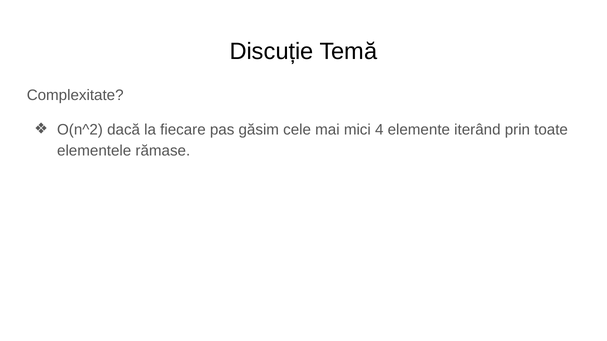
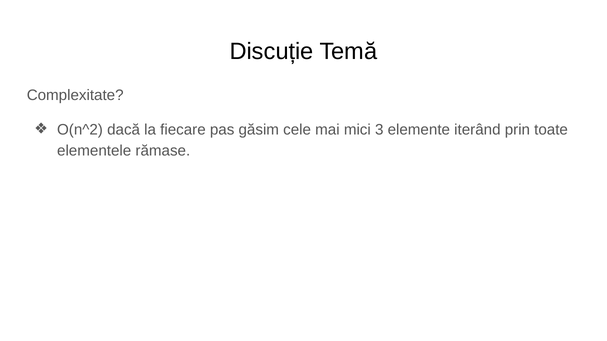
4: 4 -> 3
